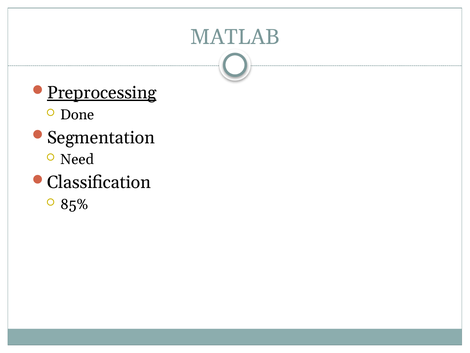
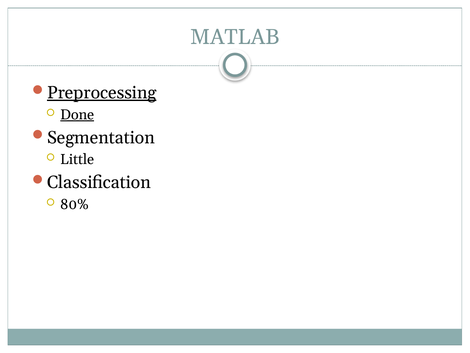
Done underline: none -> present
Need: Need -> Little
85%: 85% -> 80%
